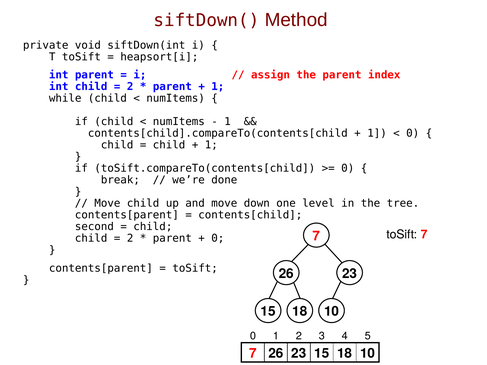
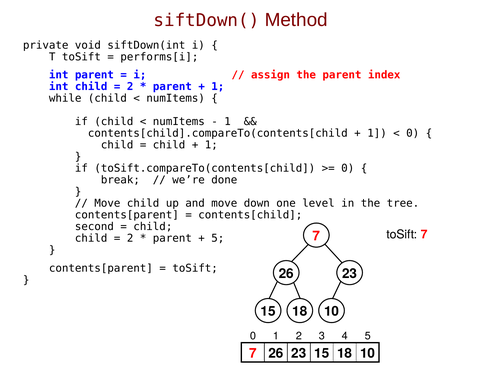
heapsort[i: heapsort[i -> performs[i
0 at (218, 238): 0 -> 5
